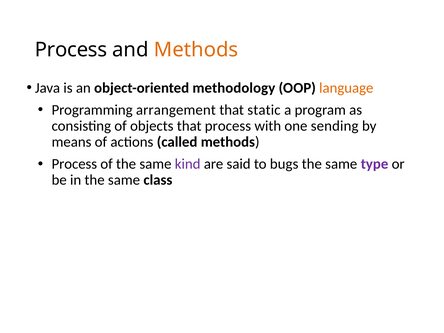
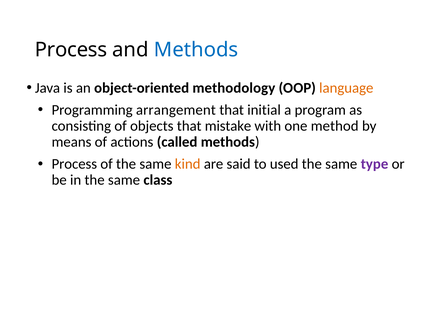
Methods at (196, 50) colour: orange -> blue
static: static -> initial
that process: process -> mistake
sending: sending -> method
kind colour: purple -> orange
bugs: bugs -> used
